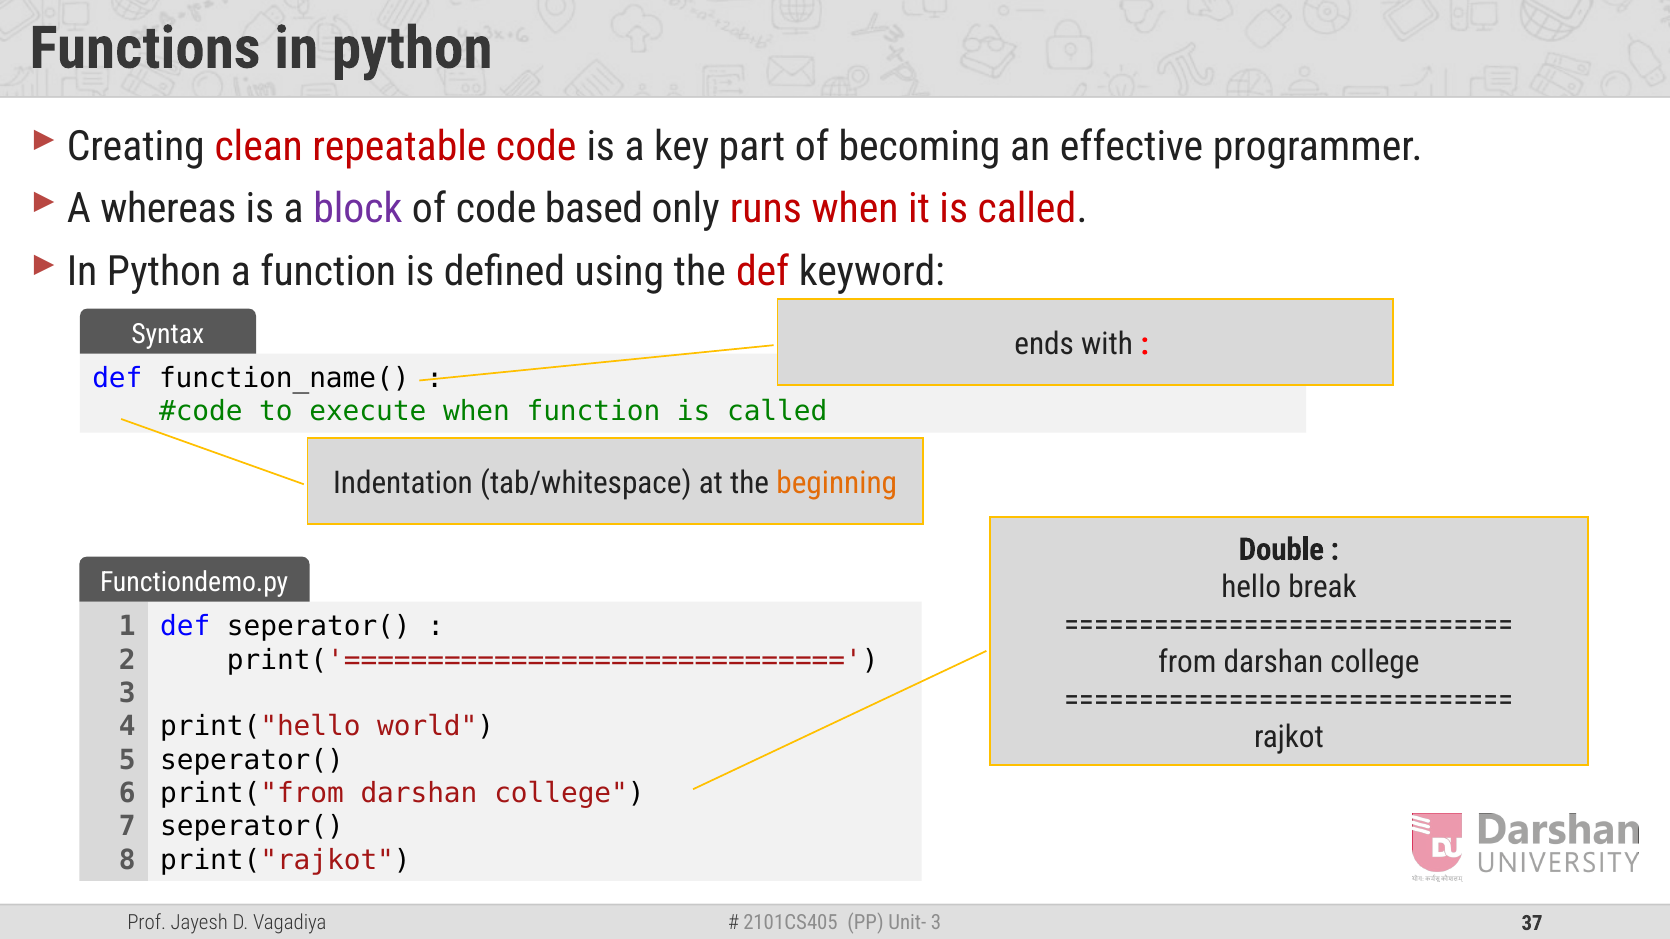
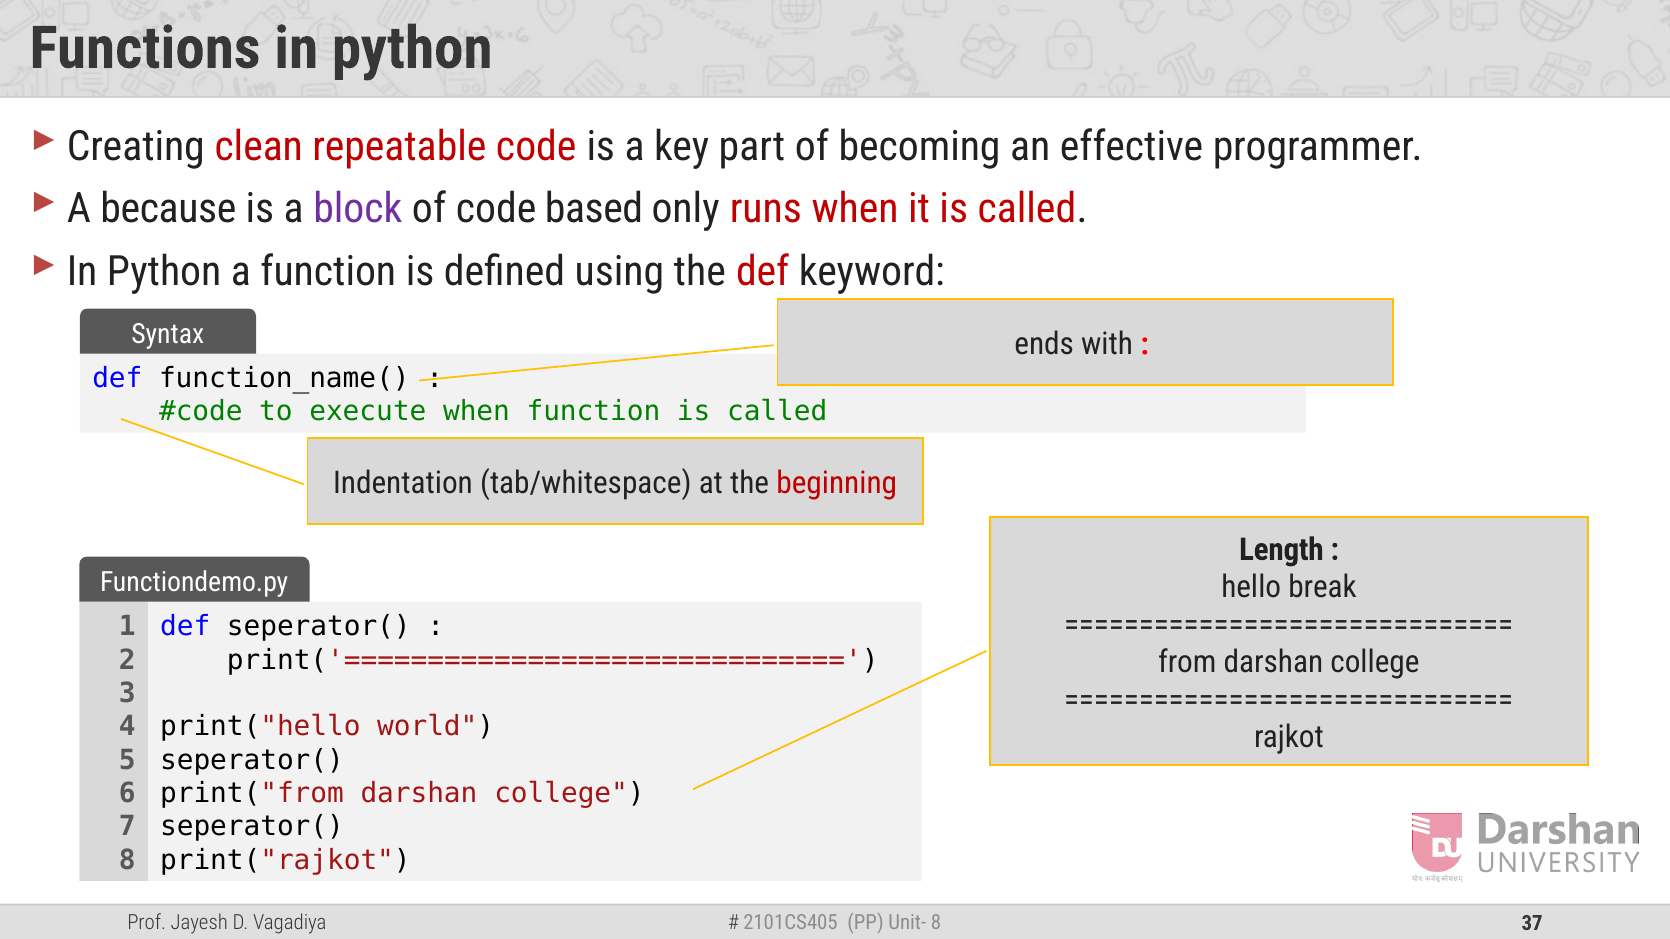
whereas: whereas -> because
beginning colour: orange -> red
Double: Double -> Length
3 at (936, 923): 3 -> 8
